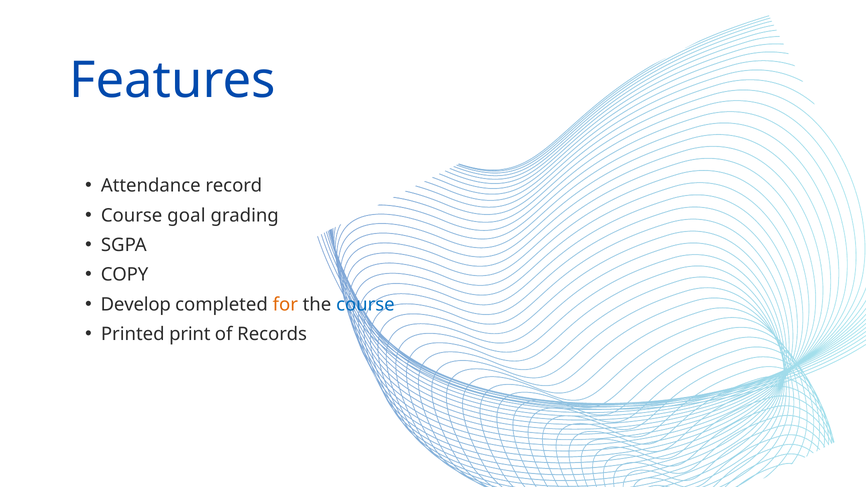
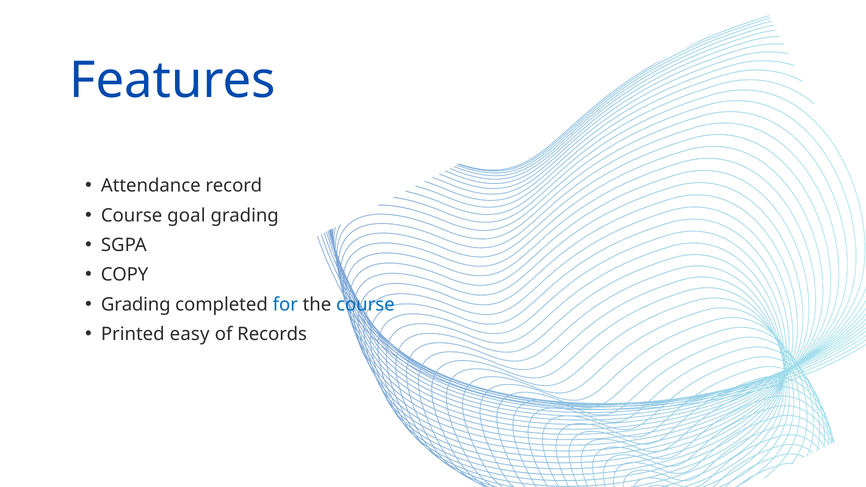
Develop at (136, 305): Develop -> Grading
for colour: orange -> blue
print: print -> easy
